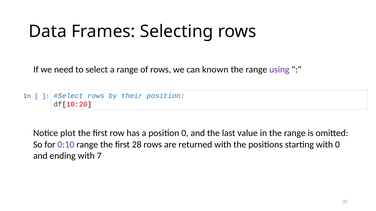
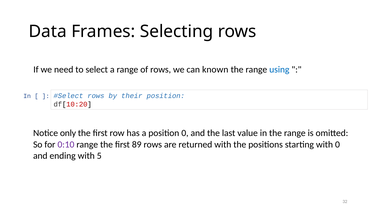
using colour: purple -> blue
plot: plot -> only
28: 28 -> 89
7: 7 -> 5
